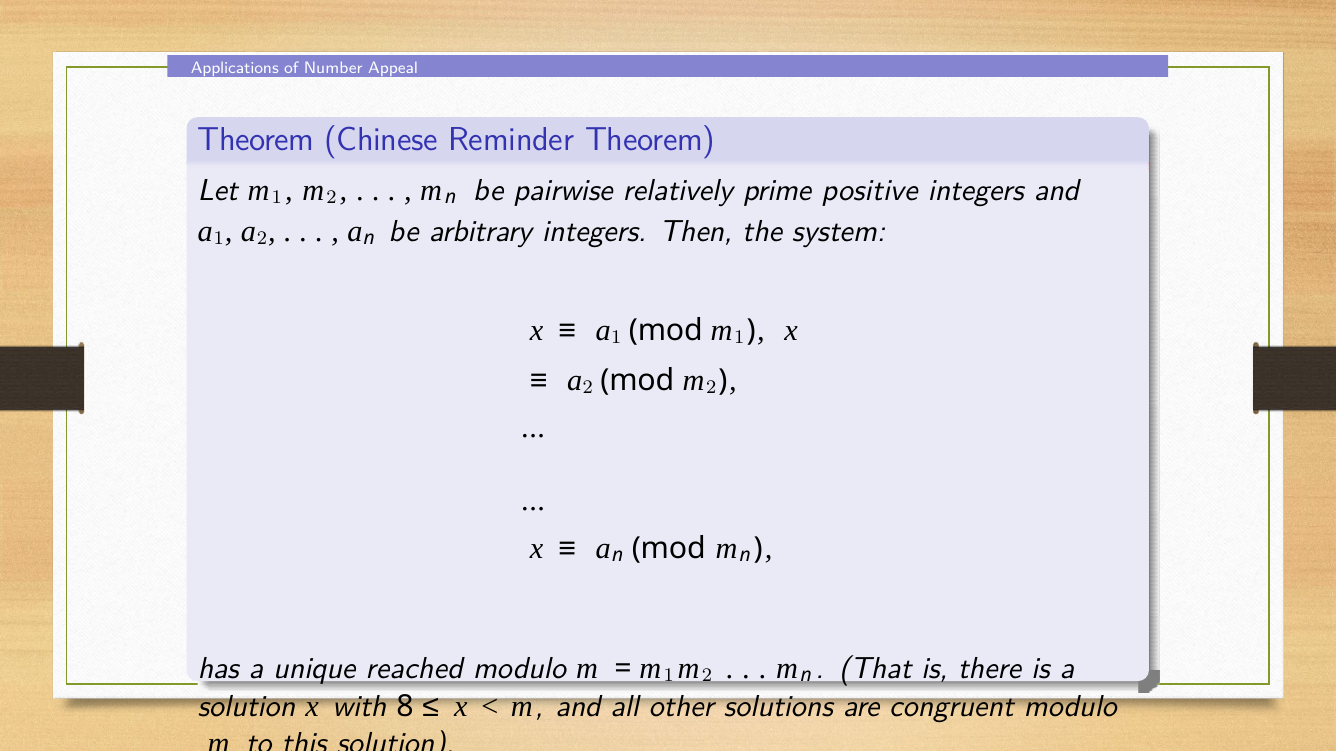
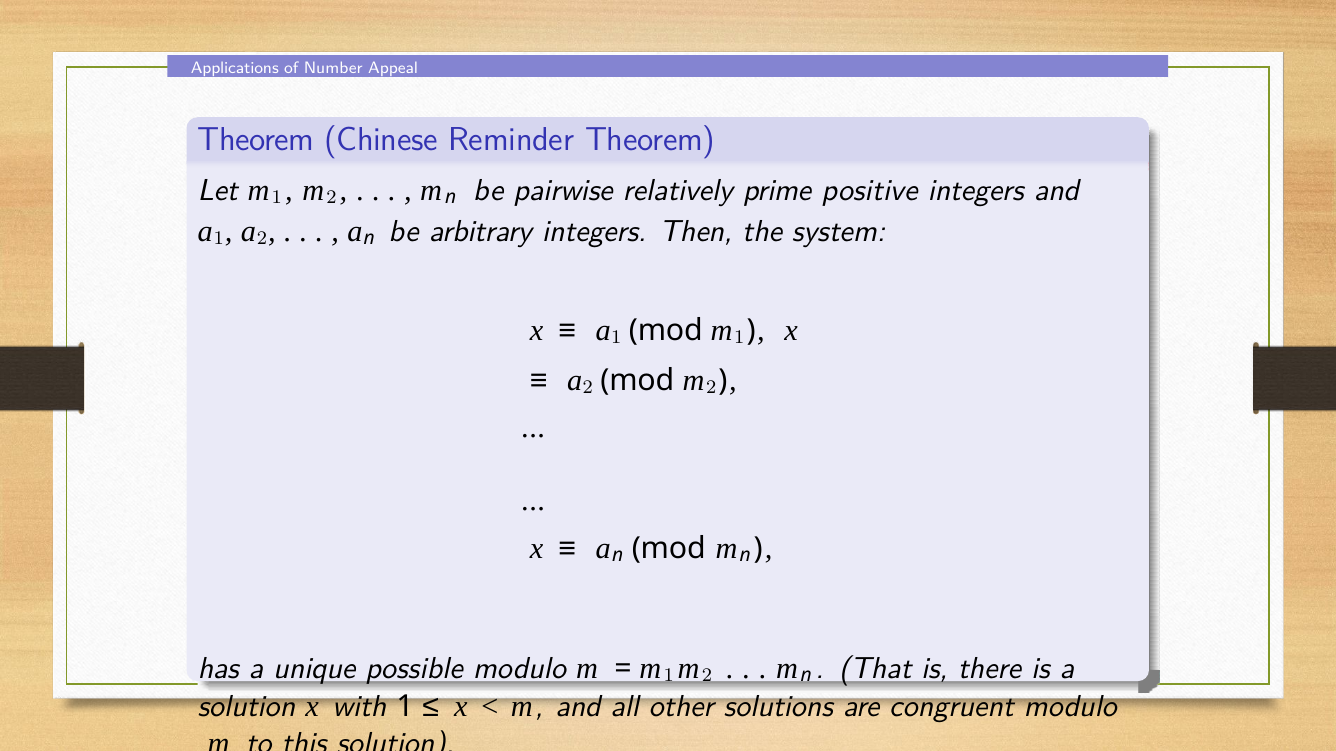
reached: reached -> possible
with 8: 8 -> 1
